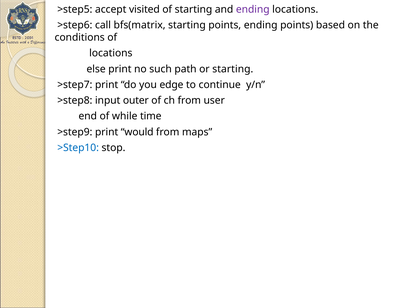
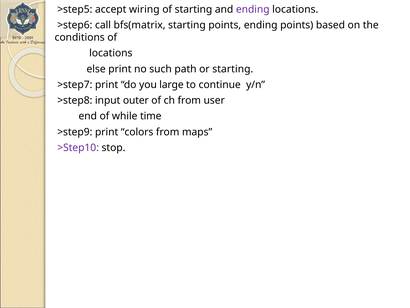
visited: visited -> wiring
edge: edge -> large
would: would -> colors
>Step10 colour: blue -> purple
